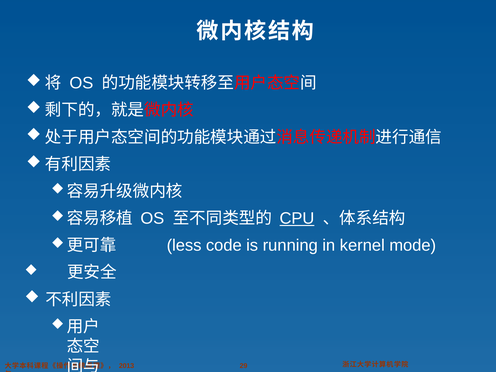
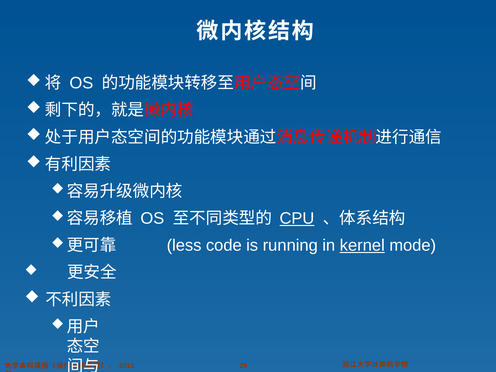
kernel underline: none -> present
